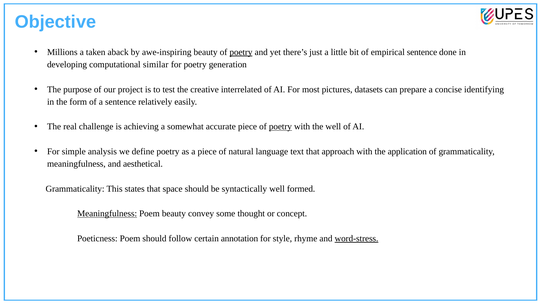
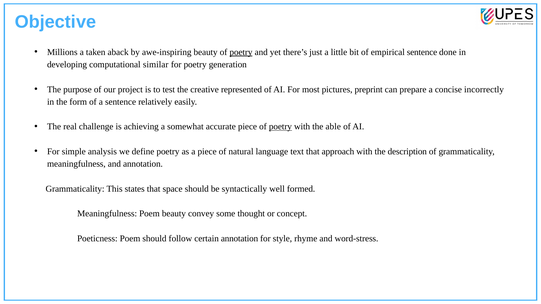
interrelated: interrelated -> represented
datasets: datasets -> preprint
identifying: identifying -> incorrectly
the well: well -> able
application: application -> description
and aesthetical: aesthetical -> annotation
Meaningfulness at (107, 214) underline: present -> none
word-stress underline: present -> none
